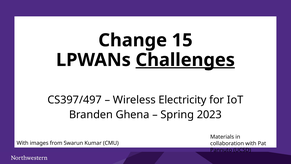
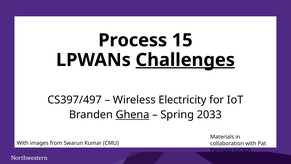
Change: Change -> Process
Ghena underline: none -> present
2023: 2023 -> 2033
